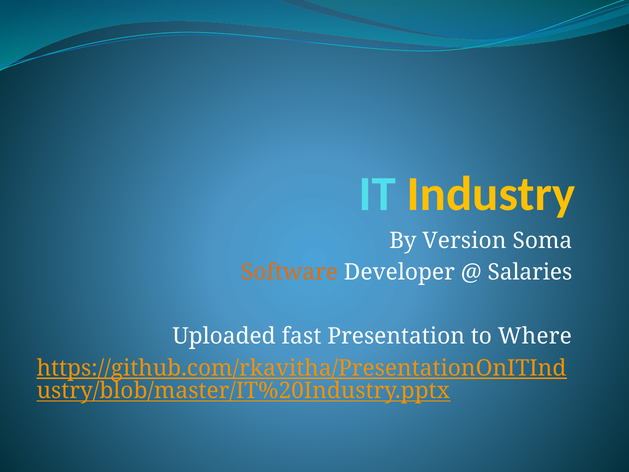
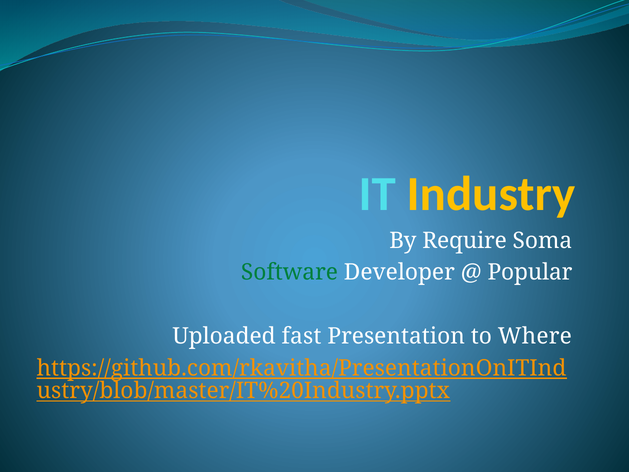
Version: Version -> Require
Software colour: orange -> green
Salaries: Salaries -> Popular
